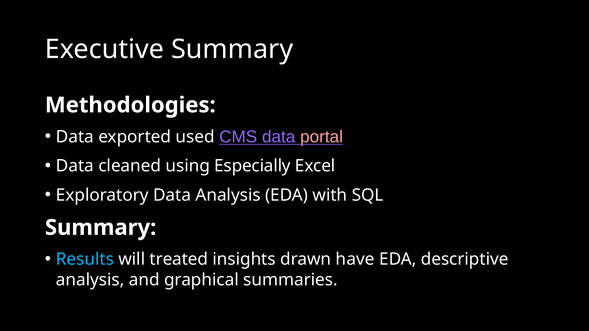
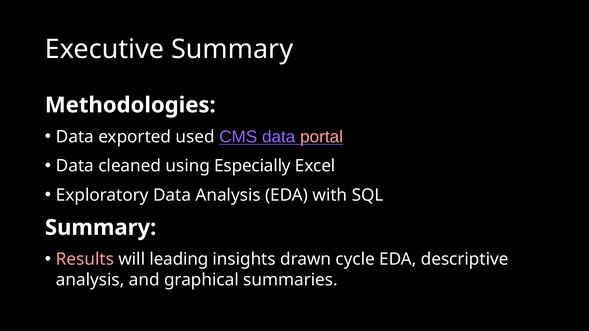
Results colour: light blue -> pink
treated: treated -> leading
have: have -> cycle
